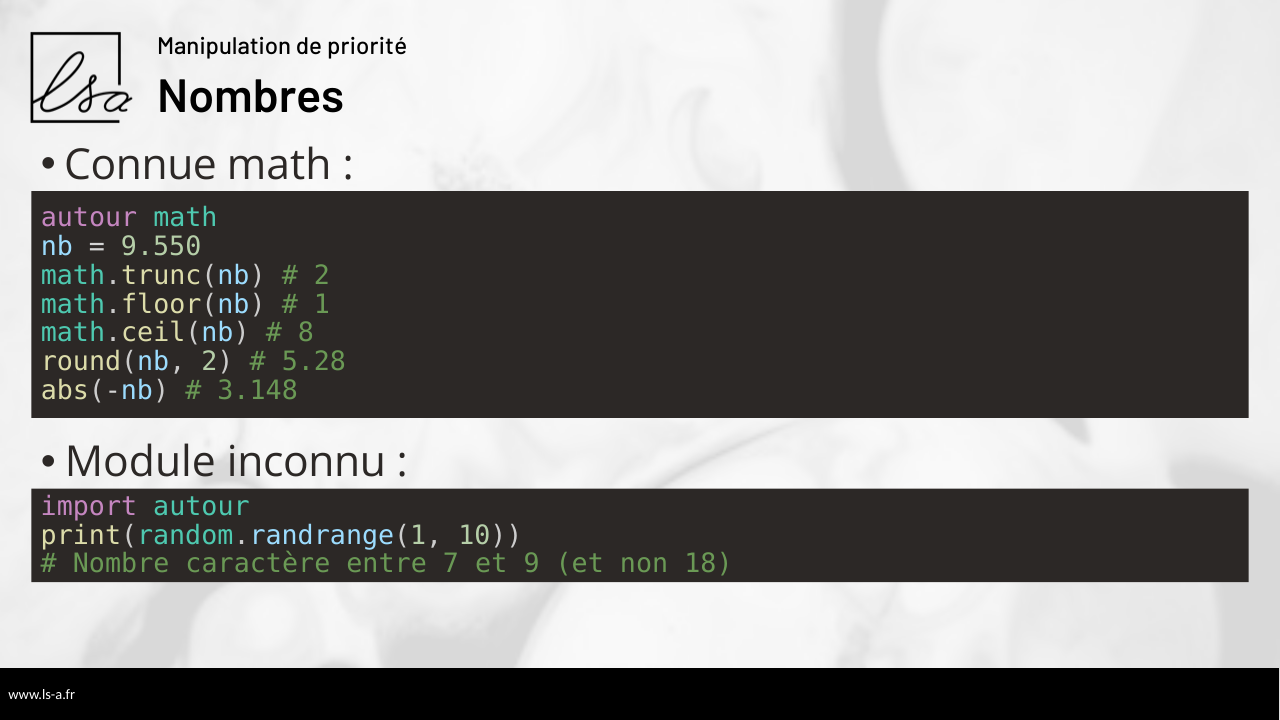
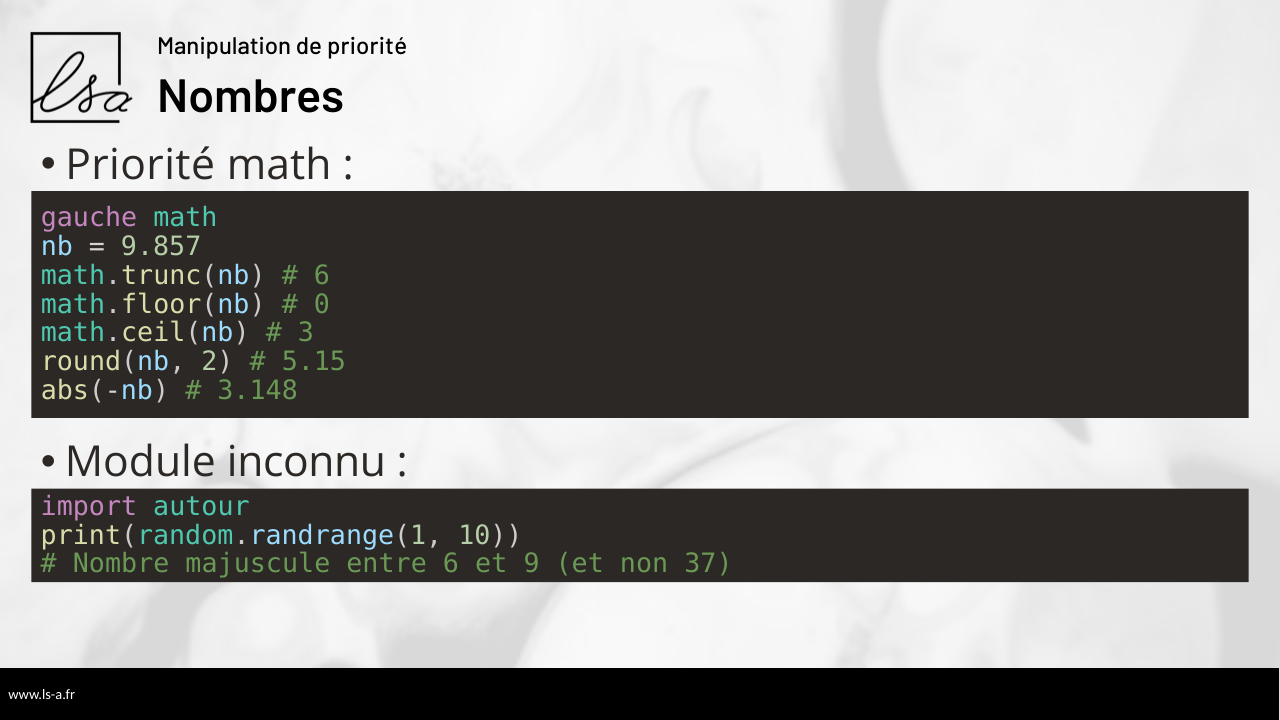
Connue at (141, 165): Connue -> Priorité
autour at (89, 218): autour -> gauche
9.550: 9.550 -> 9.857
2 at (322, 275): 2 -> 6
1: 1 -> 0
8: 8 -> 3
5.28: 5.28 -> 5.15
caractère: caractère -> majuscule
entre 7: 7 -> 6
18: 18 -> 37
